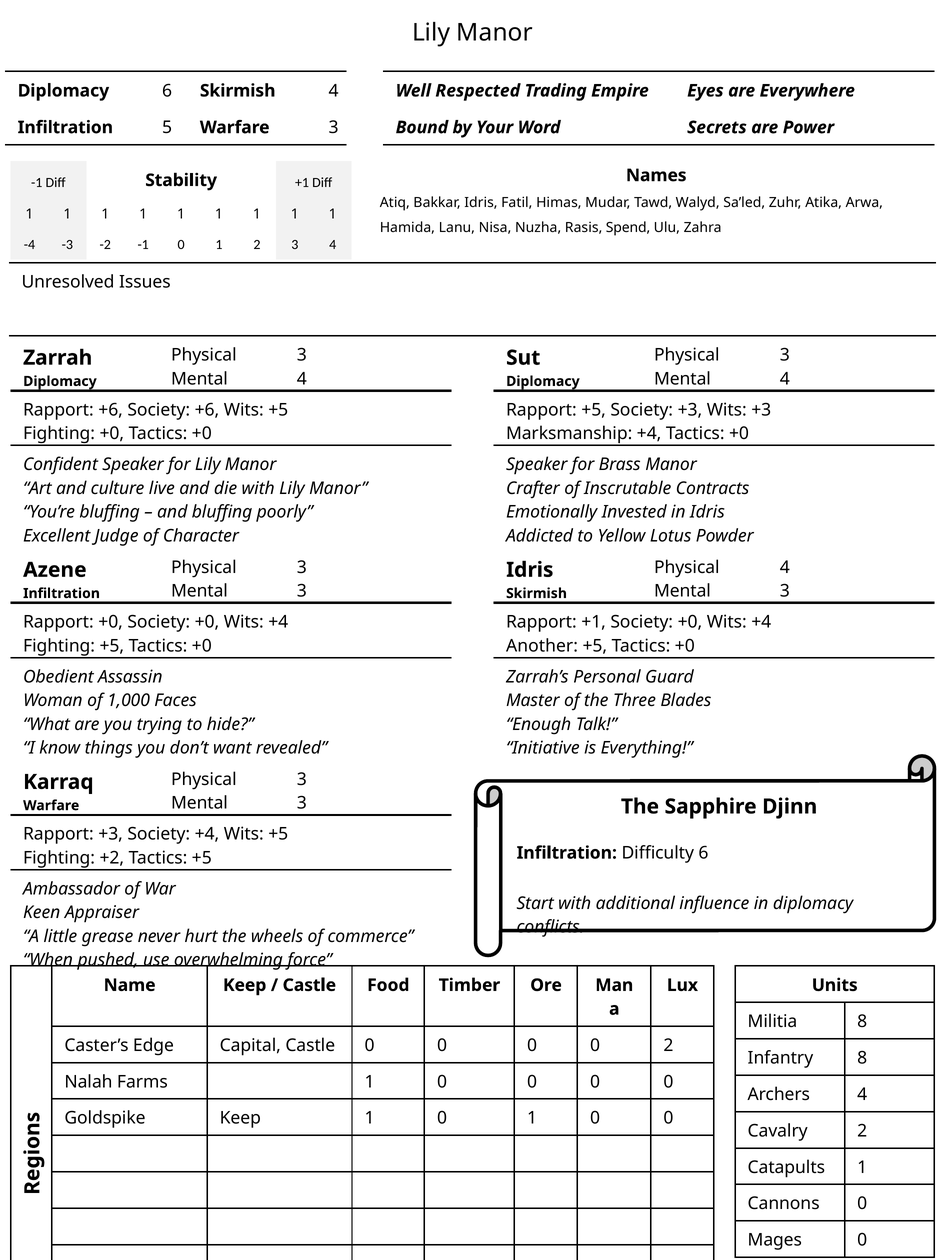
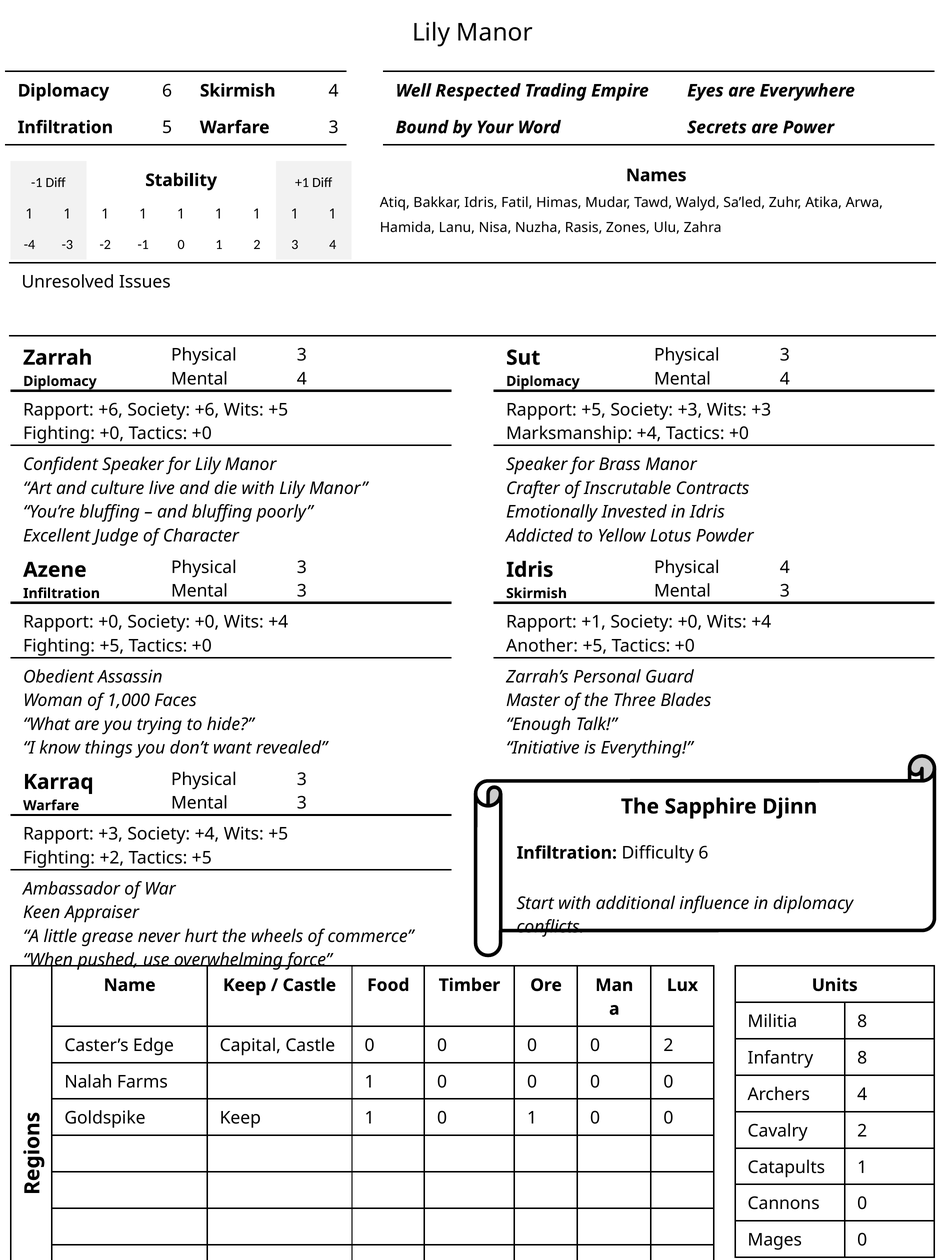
Spend: Spend -> Zones
